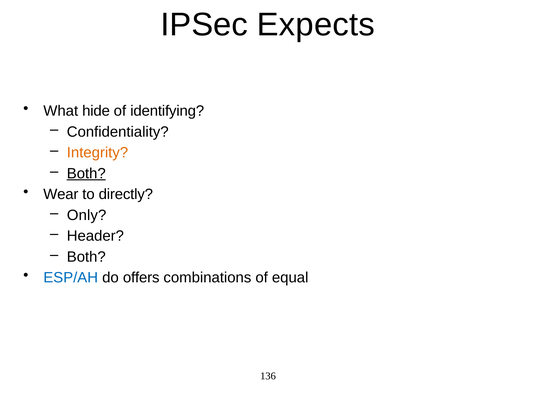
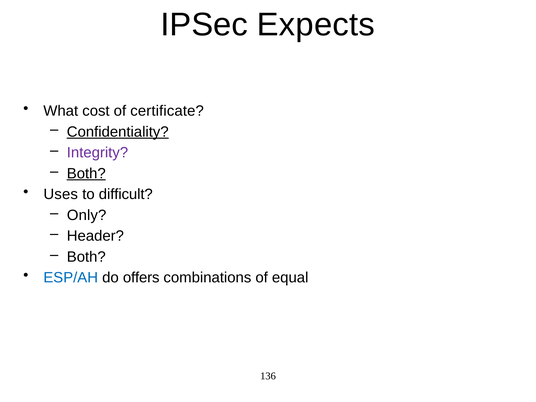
hide: hide -> cost
identifying: identifying -> certificate
Confidentiality underline: none -> present
Integrity colour: orange -> purple
Wear: Wear -> Uses
directly: directly -> difficult
